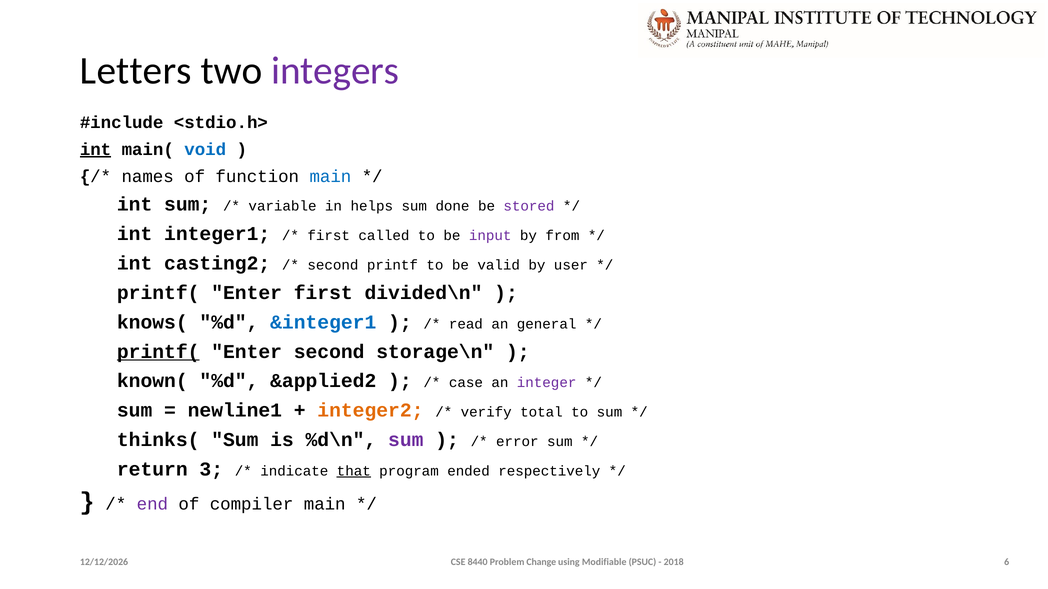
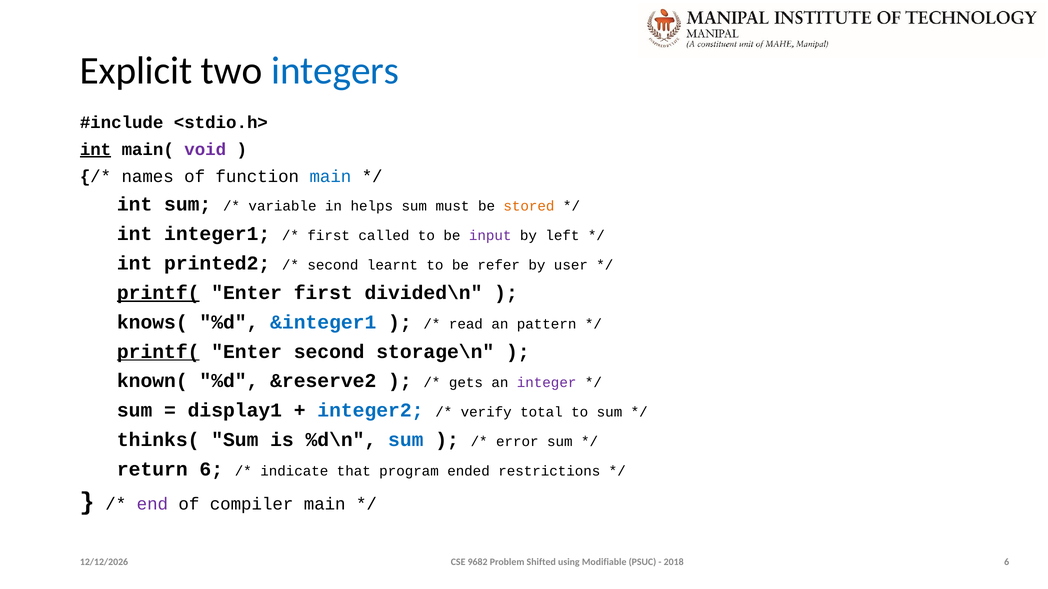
Letters: Letters -> Explicit
integers colour: purple -> blue
void colour: blue -> purple
done: done -> must
stored colour: purple -> orange
from: from -> left
casting2: casting2 -> printed2
printf: printf -> learnt
valid: valid -> refer
printf( at (158, 293) underline: none -> present
general: general -> pattern
&applied2: &applied2 -> &reserve2
case: case -> gets
newline1: newline1 -> display1
integer2 colour: orange -> blue
sum at (406, 440) colour: purple -> blue
return 3: 3 -> 6
that underline: present -> none
respectively: respectively -> restrictions
8440: 8440 -> 9682
Change: Change -> Shifted
